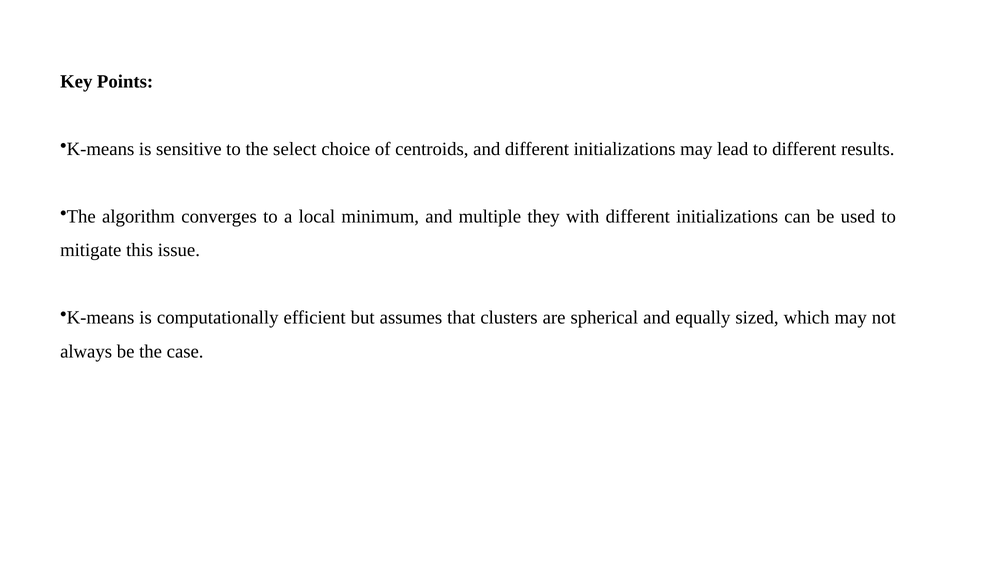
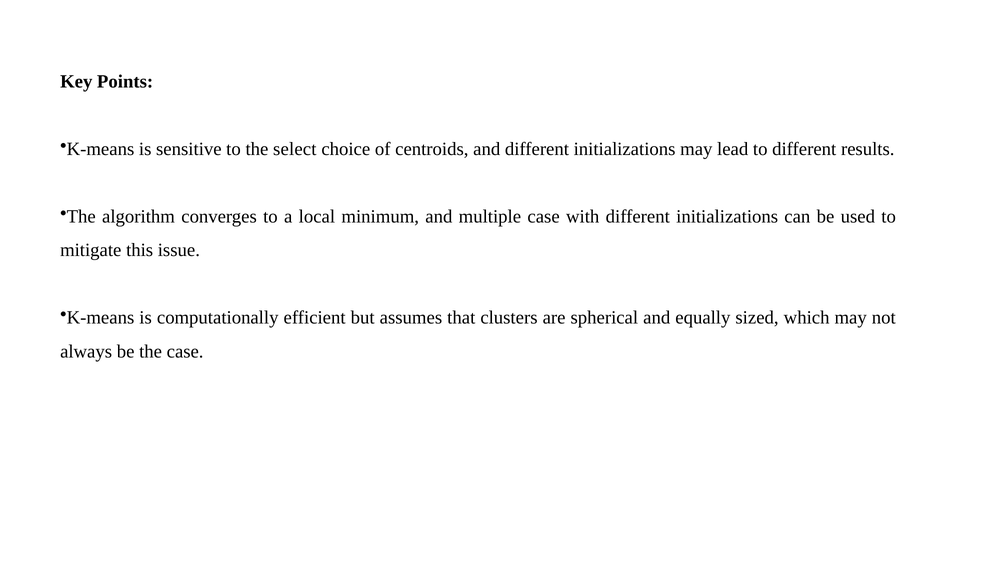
multiple they: they -> case
